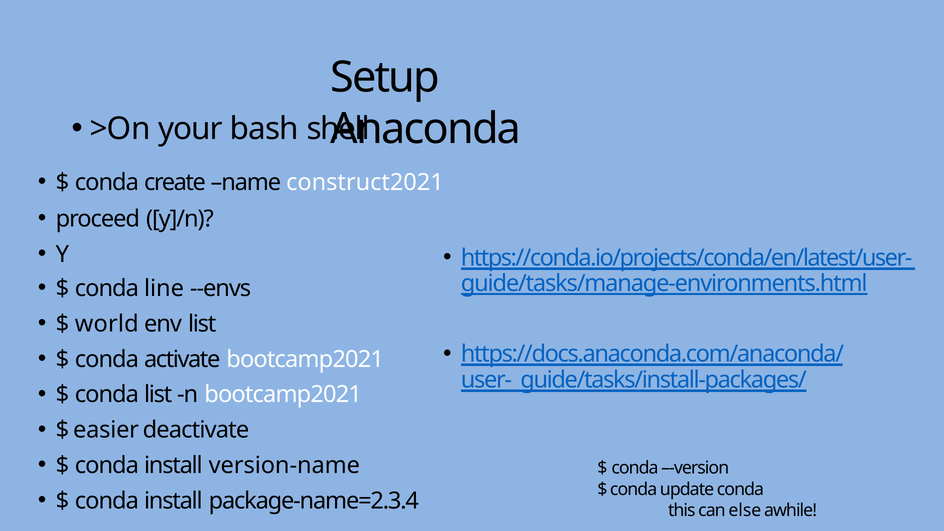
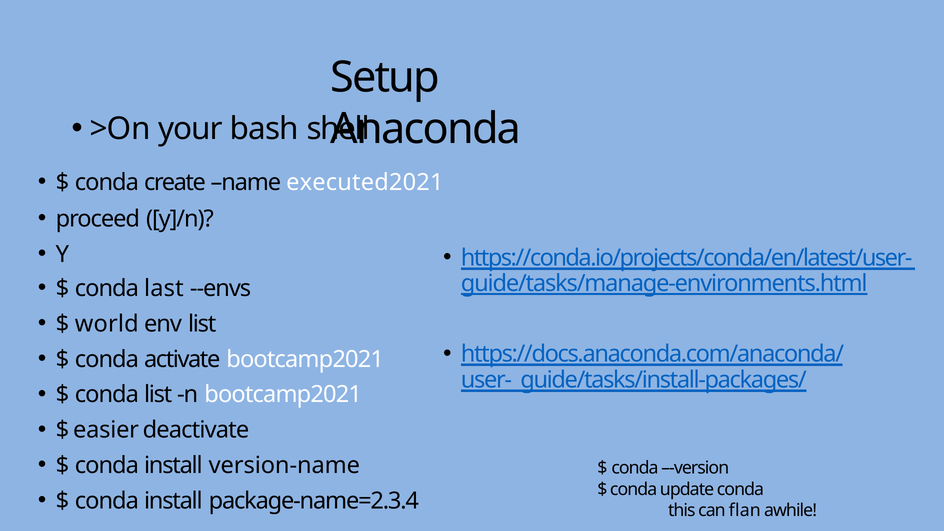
construct2021: construct2021 -> executed2021
line: line -> last
else: else -> flan
